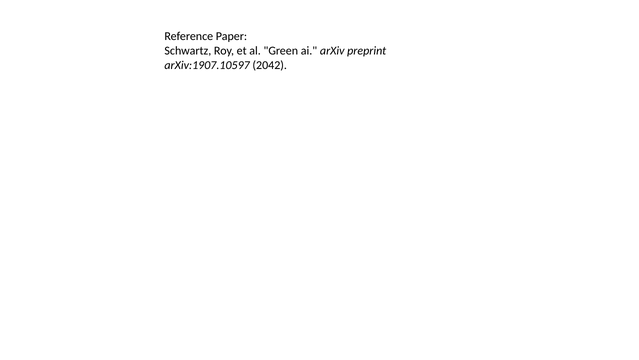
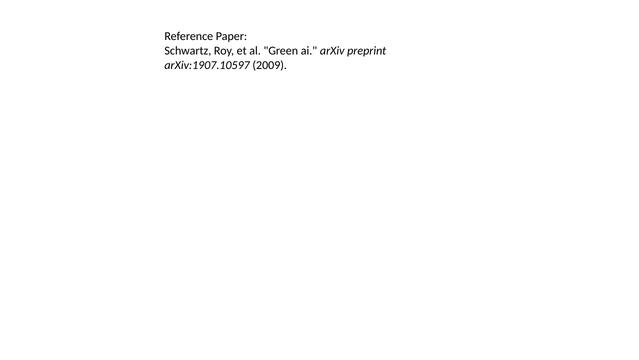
2042: 2042 -> 2009
